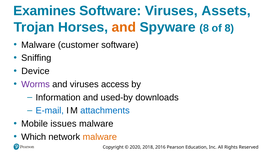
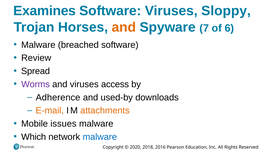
Assets: Assets -> Sloppy
Spyware 8: 8 -> 7
of 8: 8 -> 6
customer: customer -> breached
Sniffing: Sniffing -> Review
Device: Device -> Spread
Information: Information -> Adherence
E-mail colour: blue -> orange
attachments colour: blue -> orange
malware at (100, 137) colour: orange -> blue
